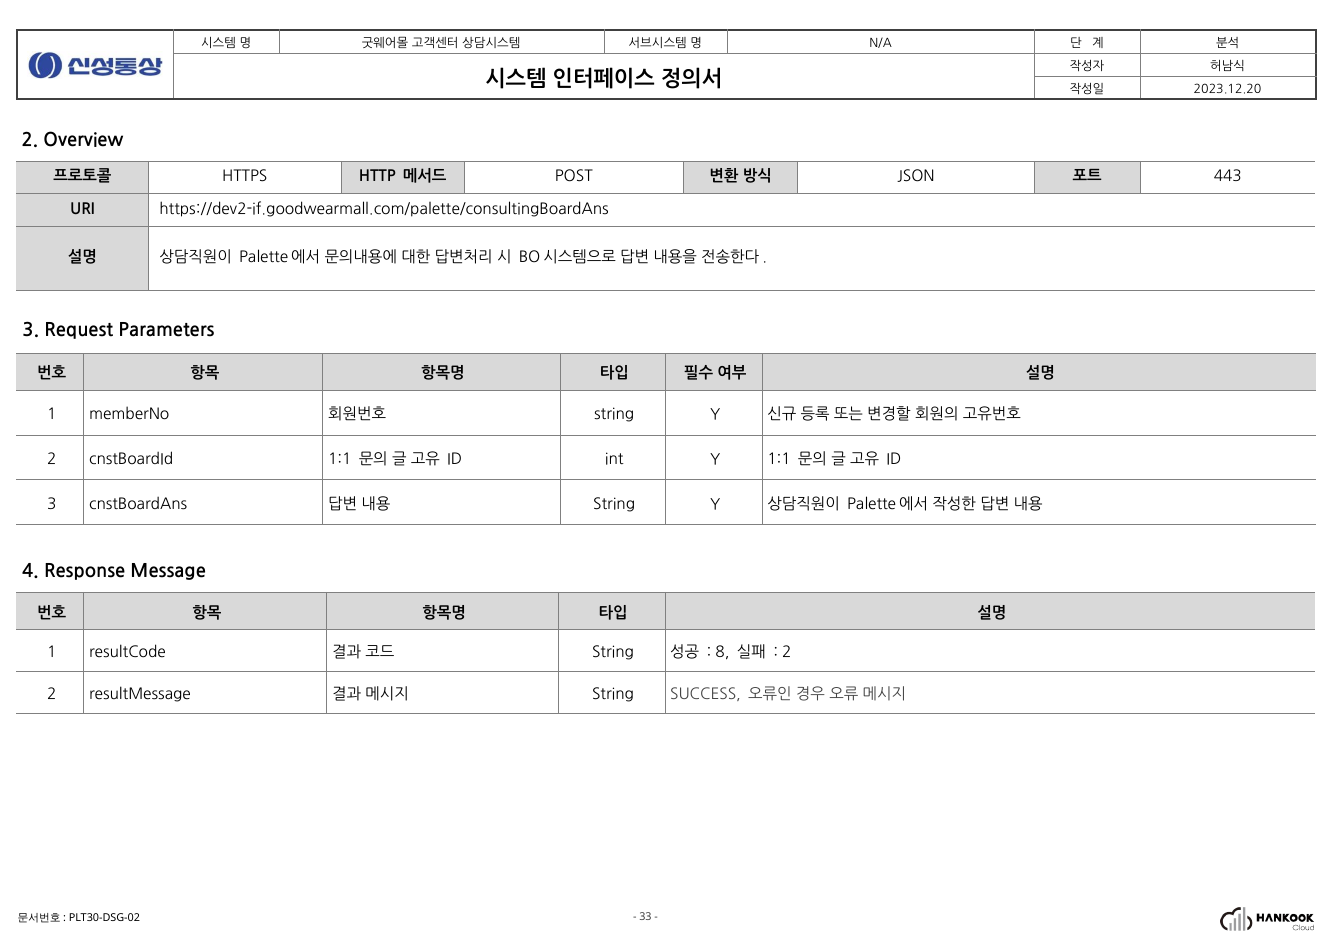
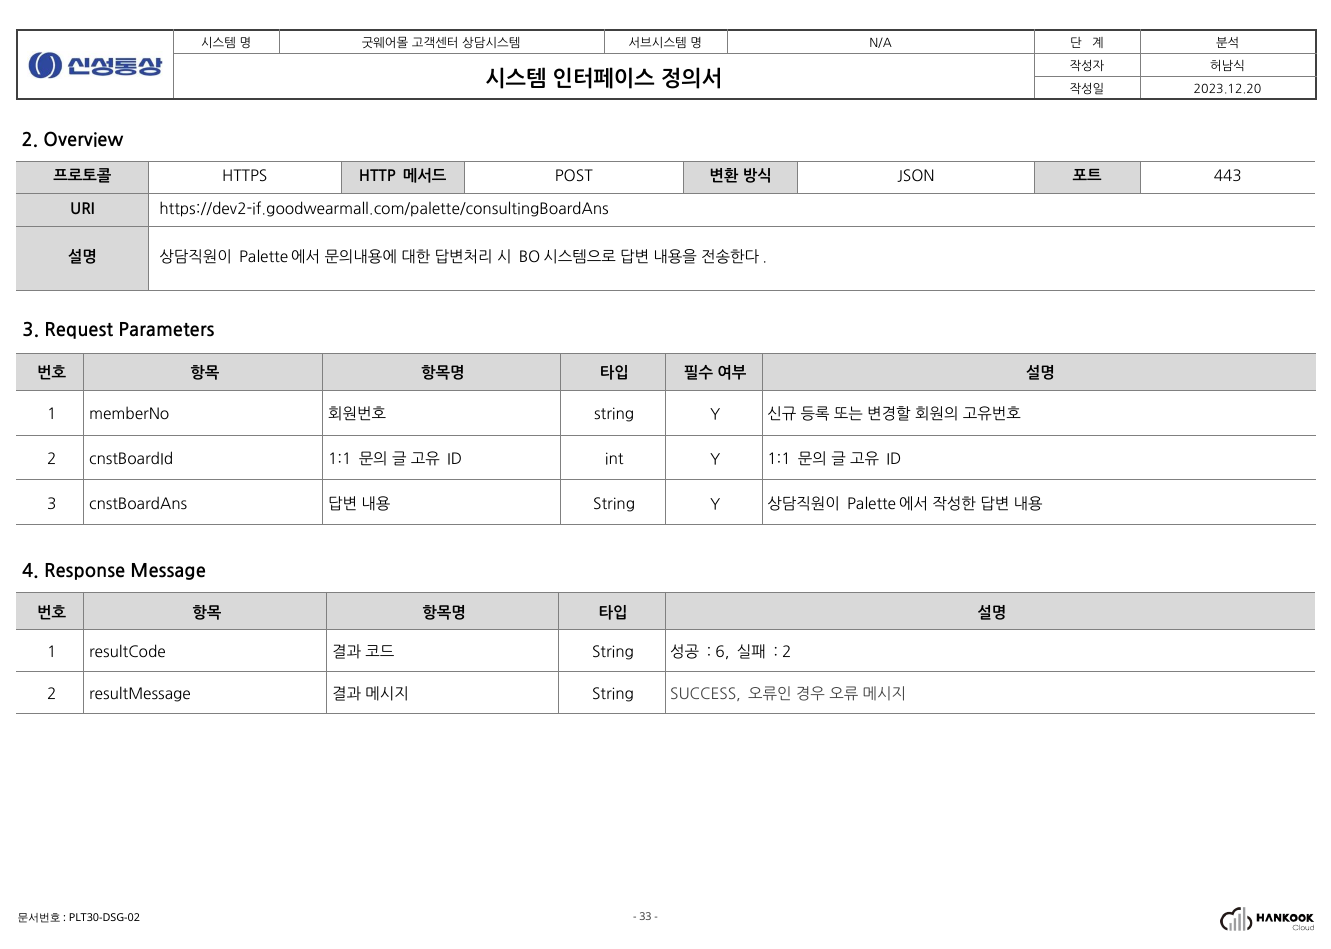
8: 8 -> 6
